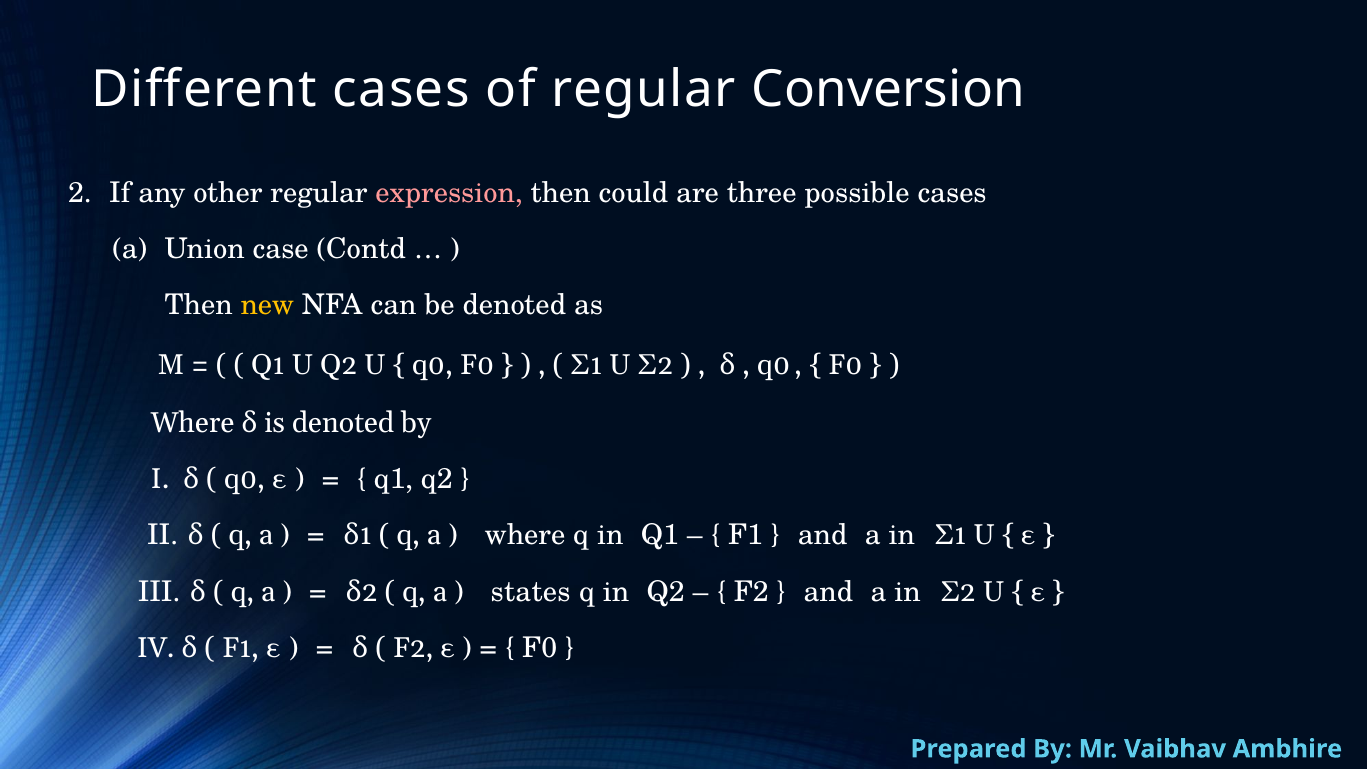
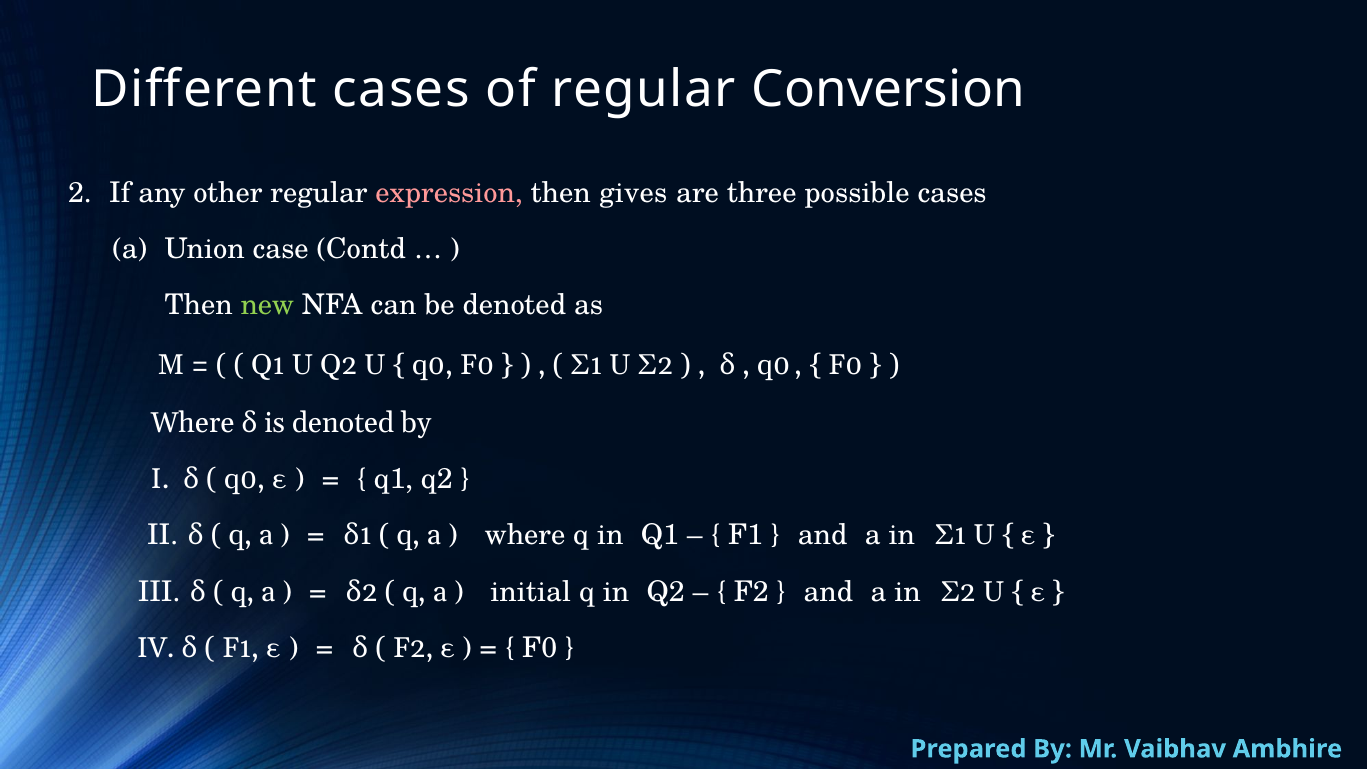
could: could -> gives
new colour: yellow -> light green
states: states -> initial
